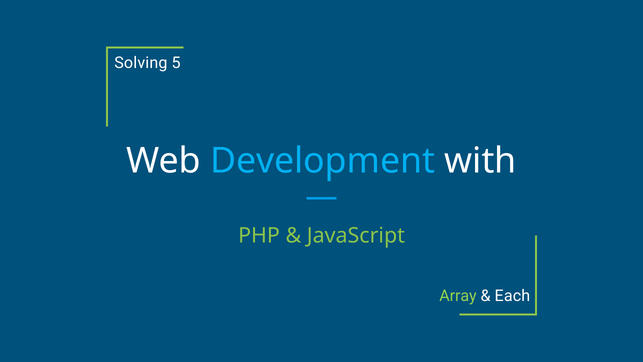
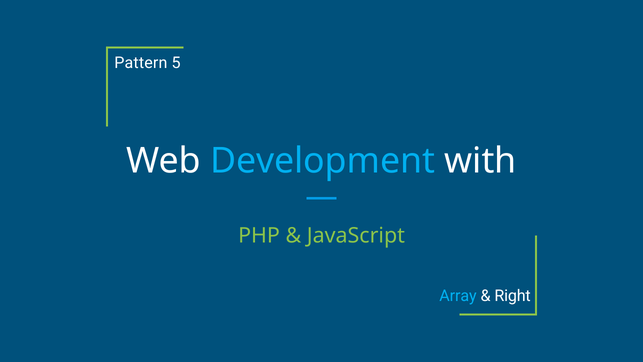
Solving: Solving -> Pattern
Array colour: light green -> light blue
Each: Each -> Right
